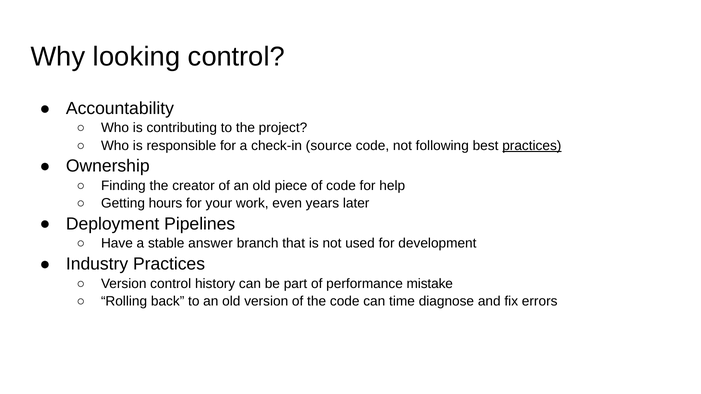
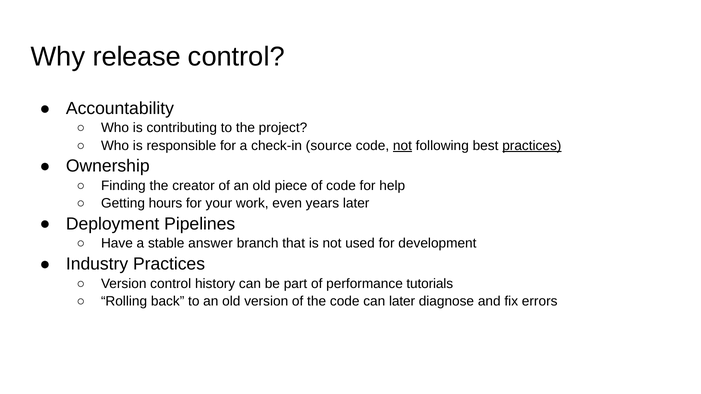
looking: looking -> release
not at (402, 146) underline: none -> present
mistake: mistake -> tutorials
can time: time -> later
